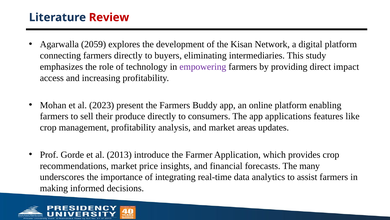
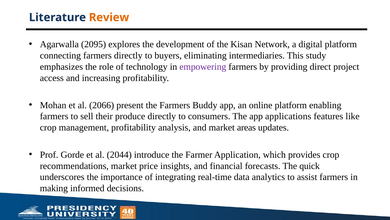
Review colour: red -> orange
2059: 2059 -> 2095
impact: impact -> project
2023: 2023 -> 2066
2013: 2013 -> 2044
many: many -> quick
